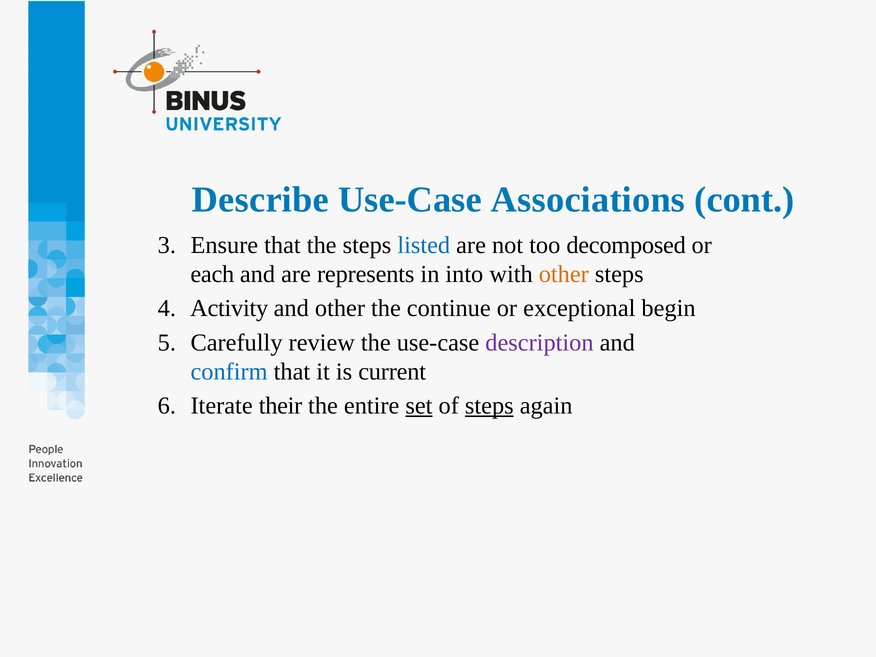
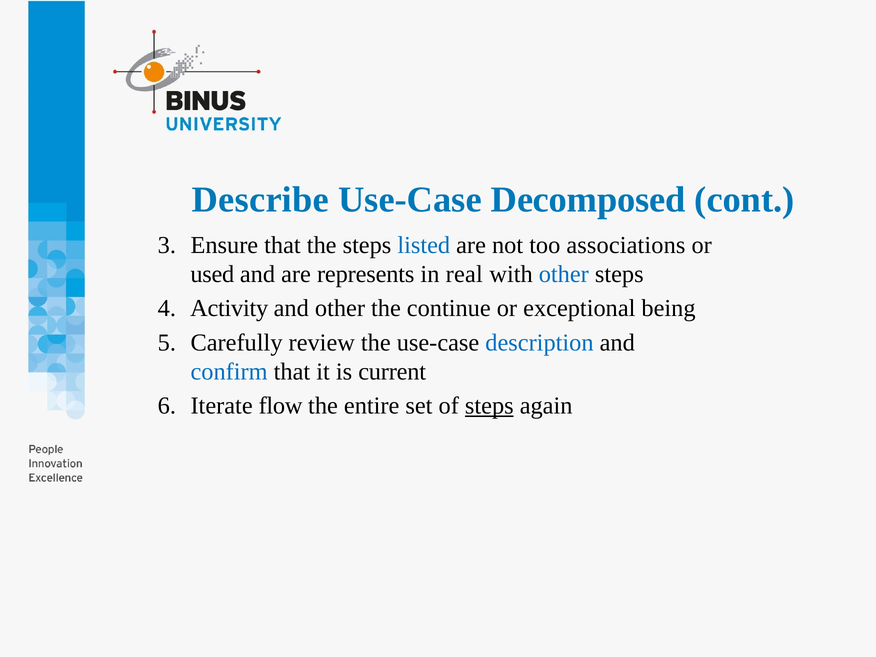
Associations: Associations -> Decomposed
decomposed: decomposed -> associations
each: each -> used
into: into -> real
other at (564, 274) colour: orange -> blue
begin: begin -> being
description colour: purple -> blue
their: their -> flow
set underline: present -> none
